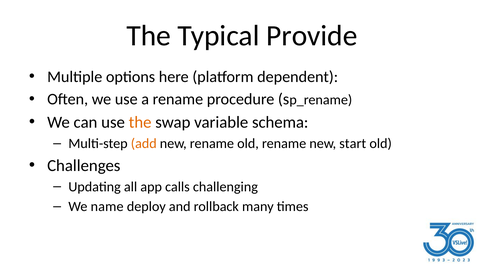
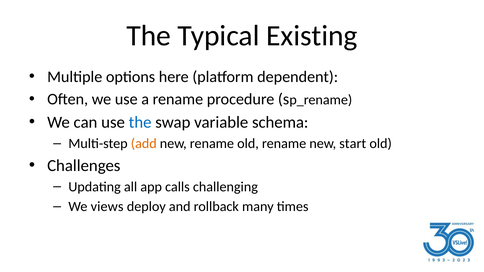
Provide: Provide -> Existing
the at (140, 122) colour: orange -> blue
name: name -> views
